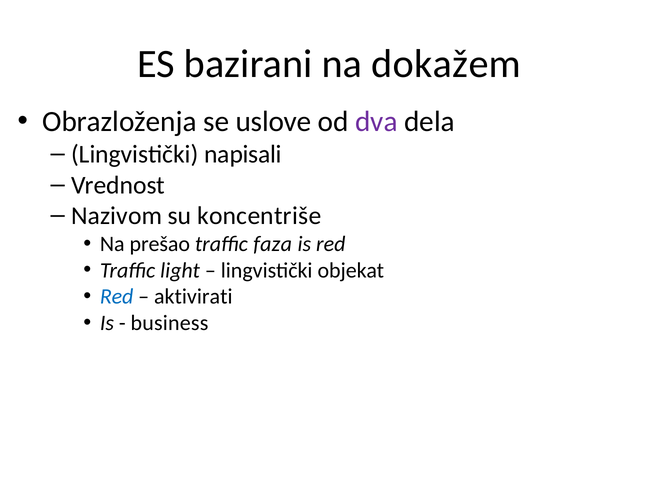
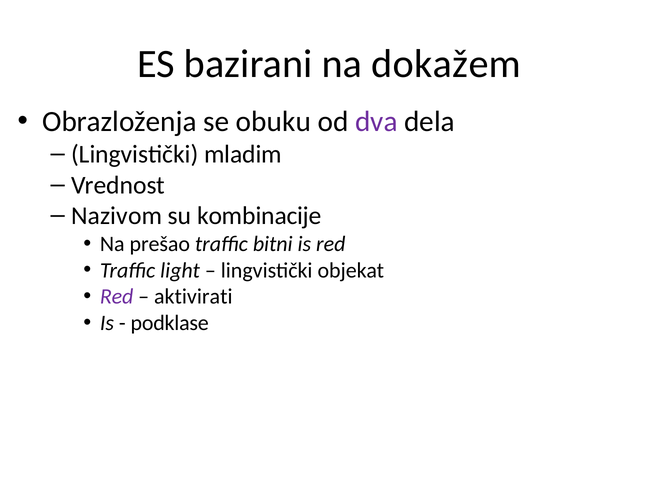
uslove: uslove -> obuku
napisali: napisali -> mladim
koncentriše: koncentriše -> kombinacije
faza: faza -> bitni
Red at (117, 297) colour: blue -> purple
business: business -> podklase
